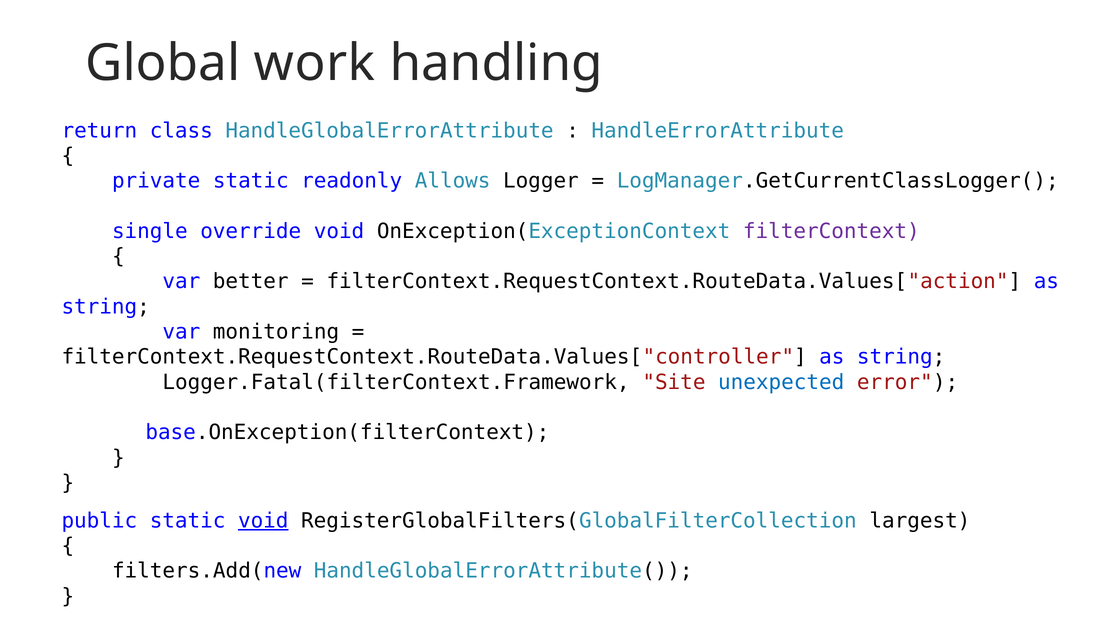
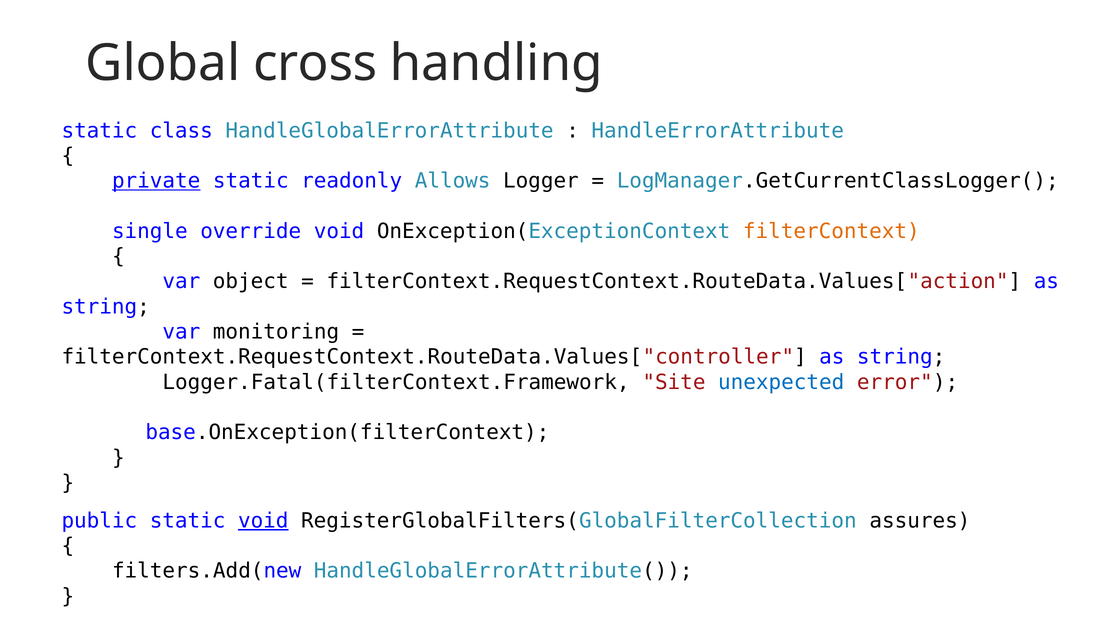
work: work -> cross
return at (99, 131): return -> static
private underline: none -> present
filterContext colour: purple -> orange
better: better -> object
largest: largest -> assures
